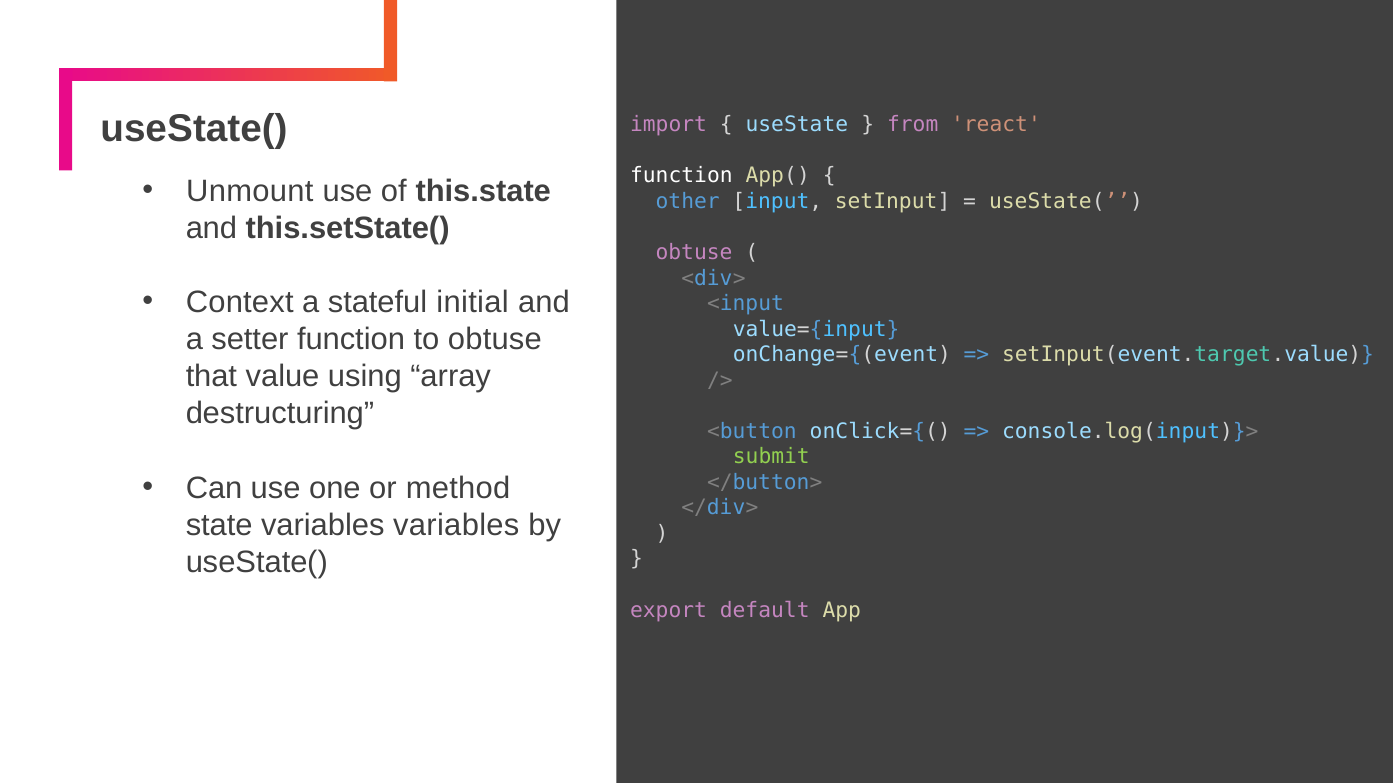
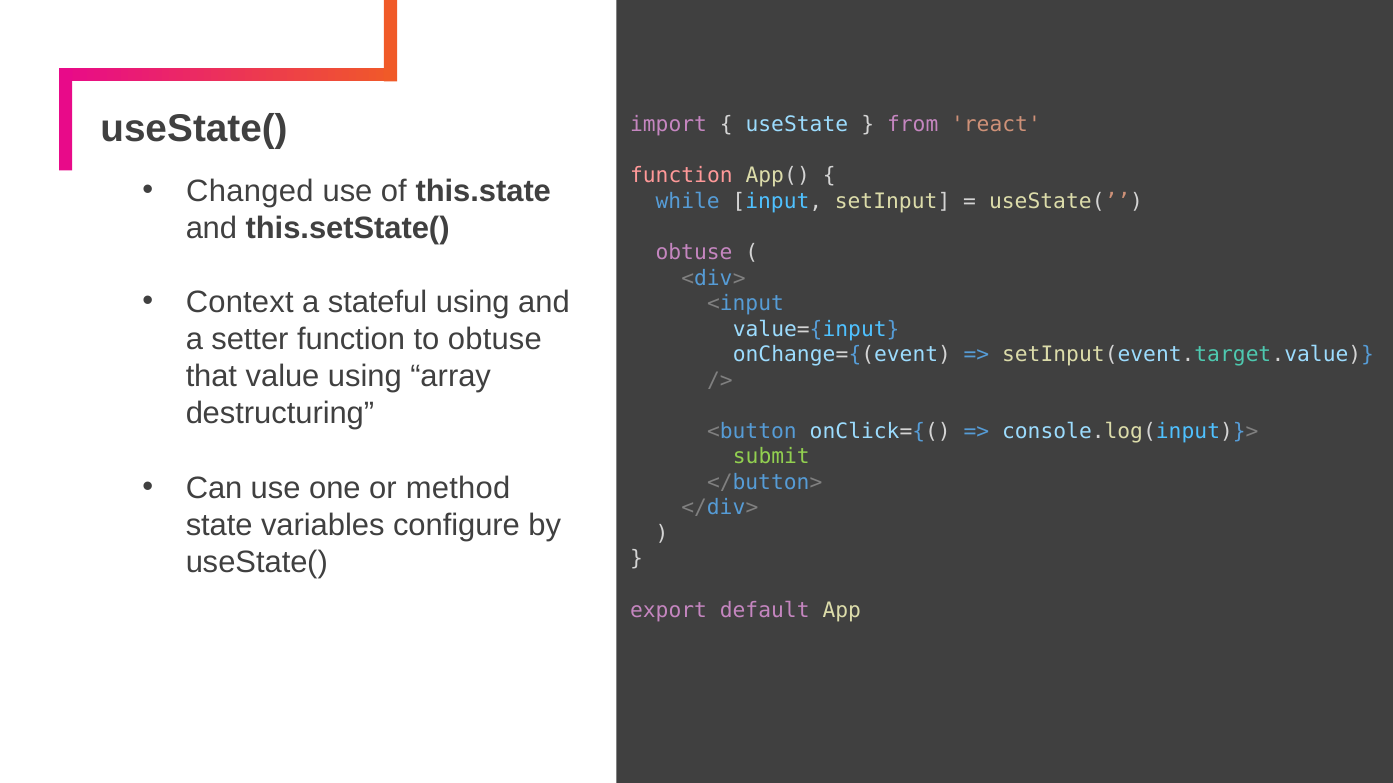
function at (681, 176) colour: white -> pink
Unmount: Unmount -> Changed
other: other -> while
stateful initial: initial -> using
variables variables: variables -> configure
